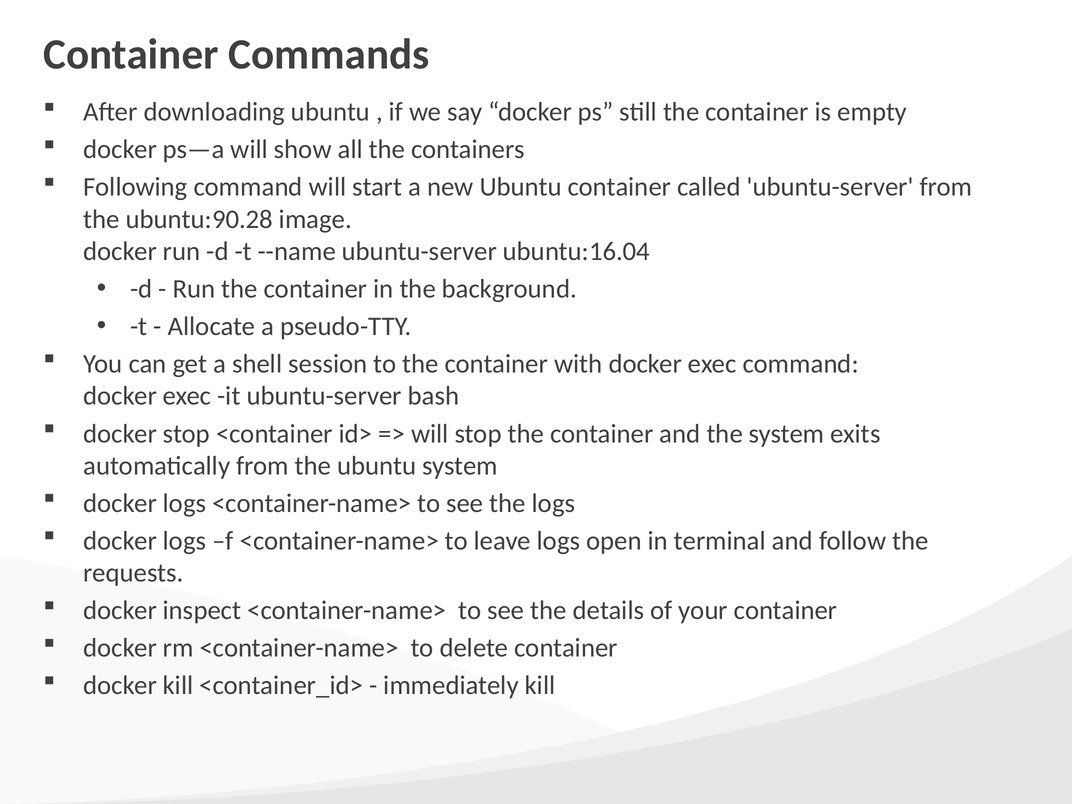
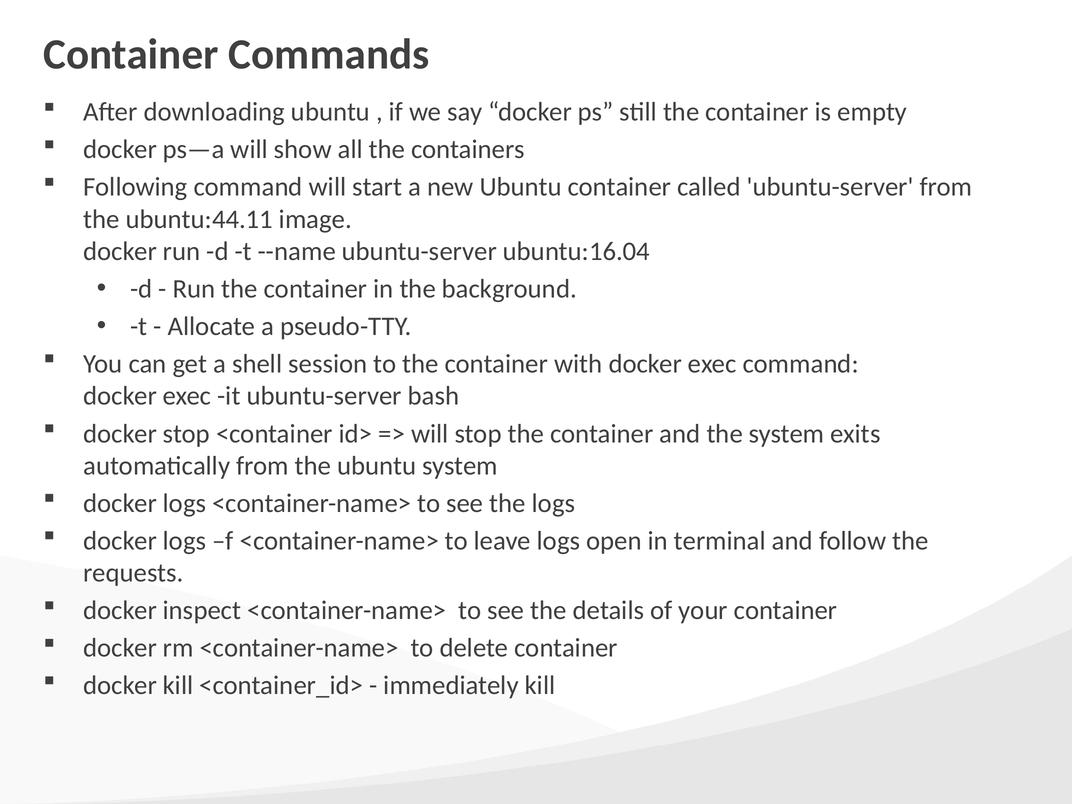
ubuntu:90.28: ubuntu:90.28 -> ubuntu:44.11
